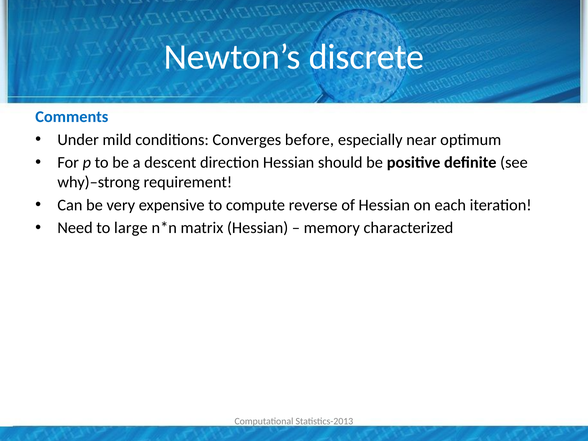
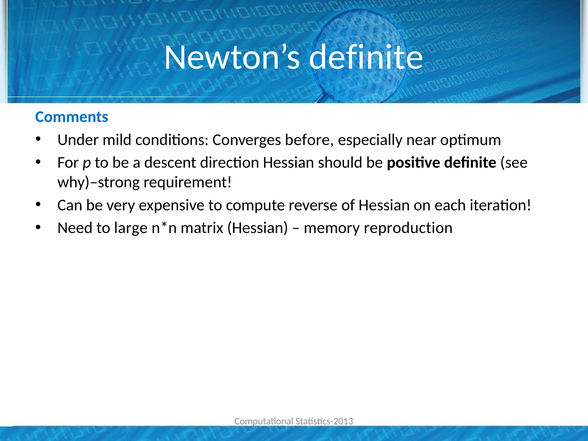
Newton’s discrete: discrete -> definite
characterized: characterized -> reproduction
